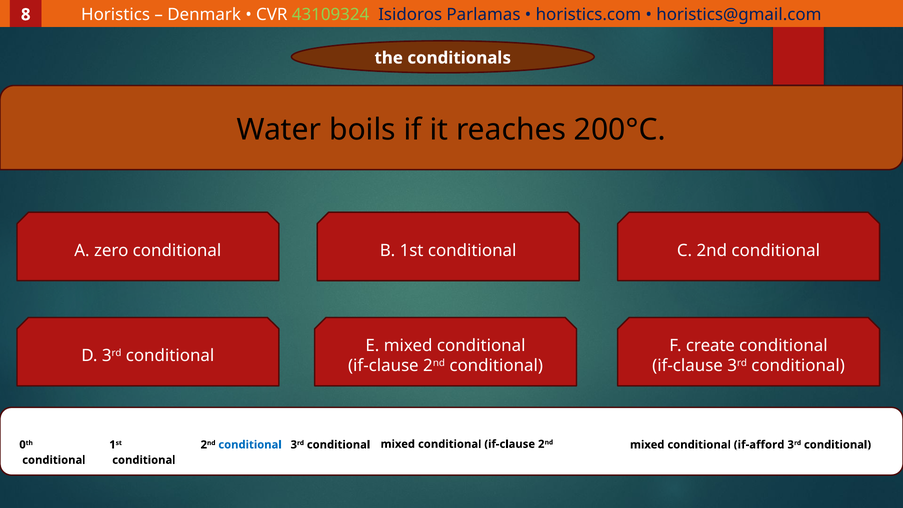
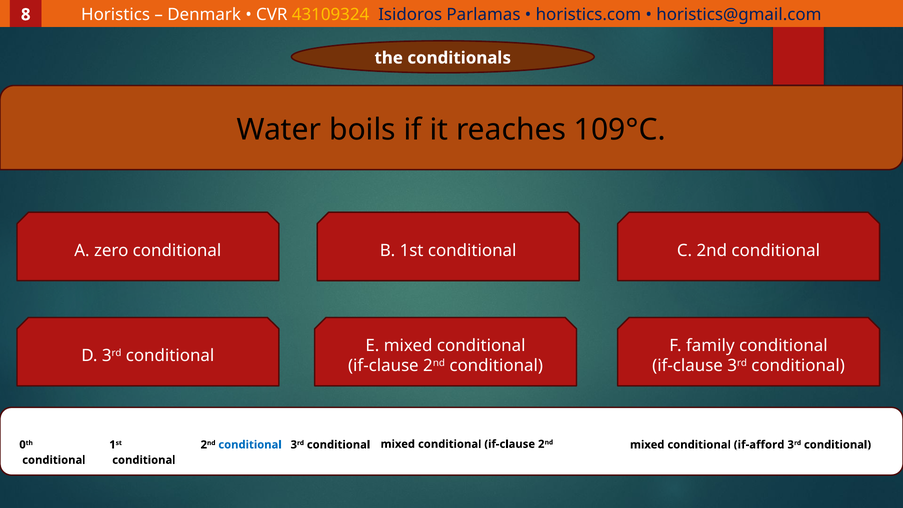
43109324 colour: light green -> yellow
200°C: 200°C -> 109°C
create: create -> family
